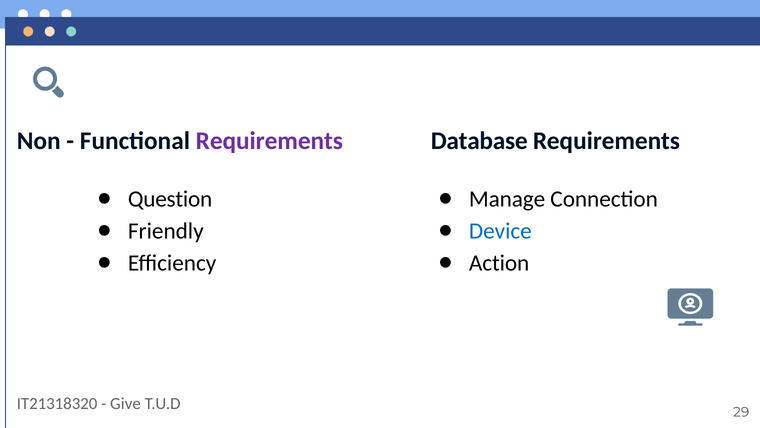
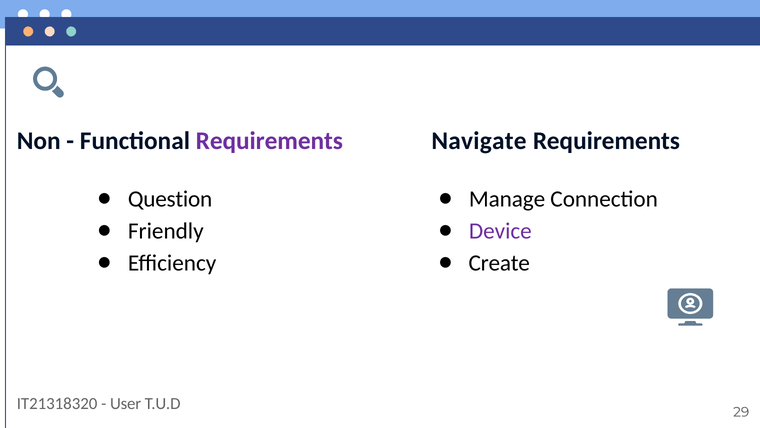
Database: Database -> Navigate
Device colour: blue -> purple
Action: Action -> Create
Give: Give -> User
